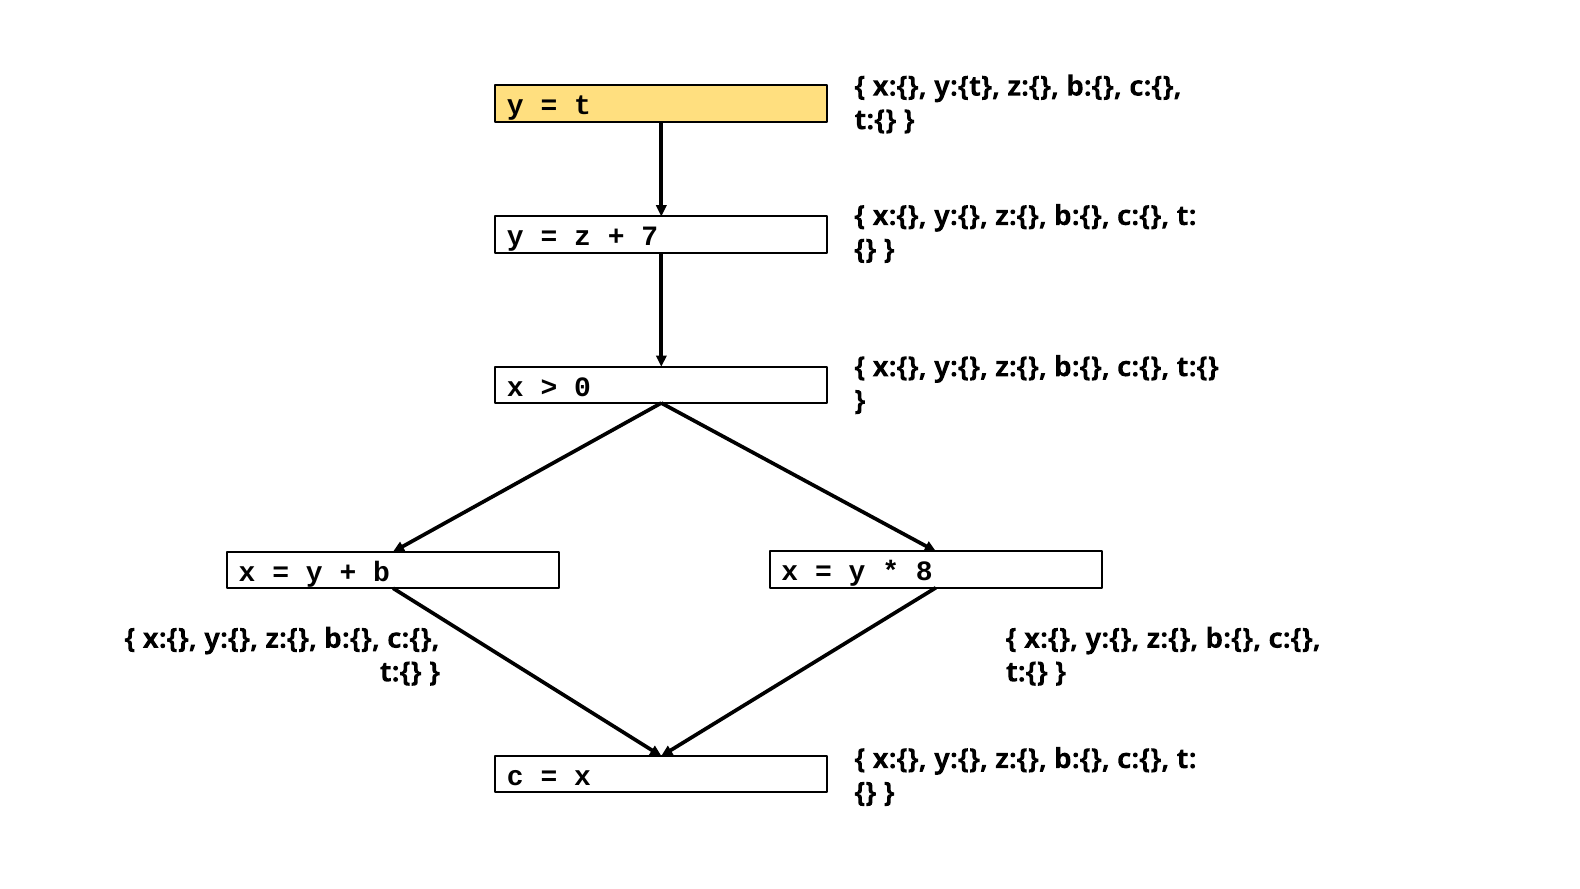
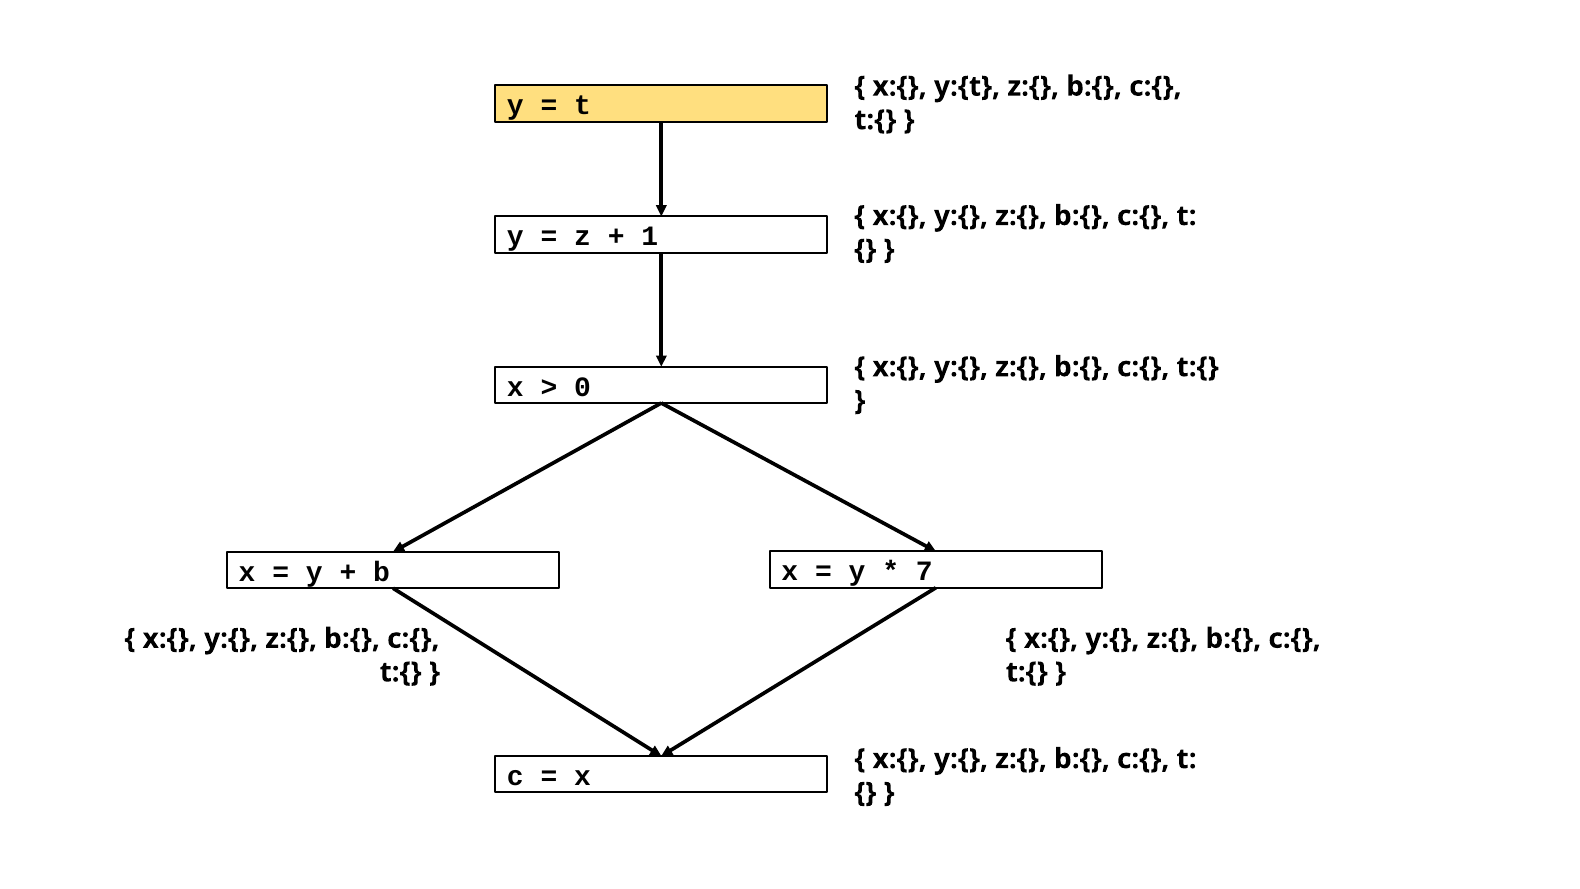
7: 7 -> 1
8: 8 -> 7
